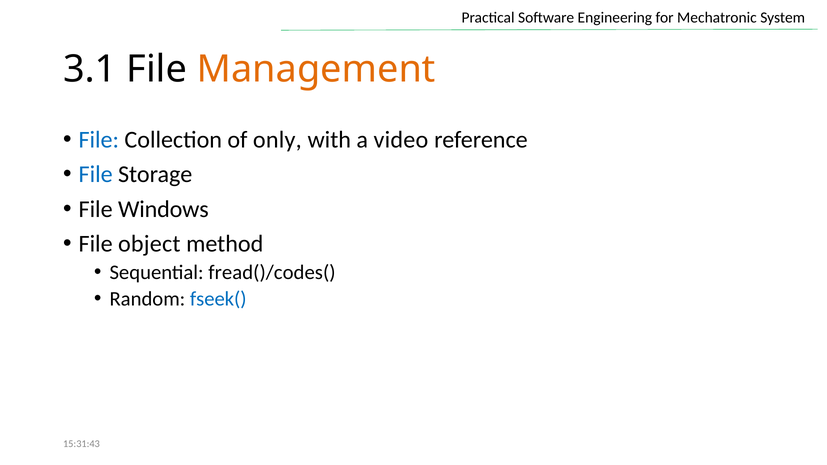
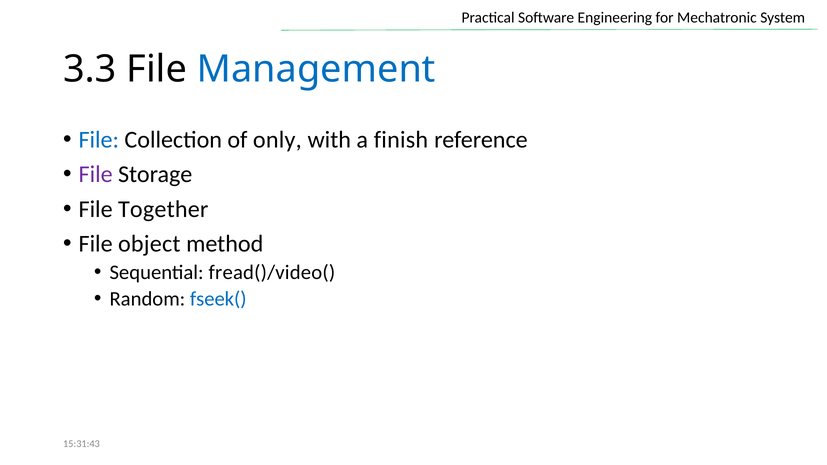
3.1: 3.1 -> 3.3
Management colour: orange -> blue
video: video -> finish
File at (96, 174) colour: blue -> purple
Windows: Windows -> Together
fread()/codes(: fread()/codes( -> fread()/video(
